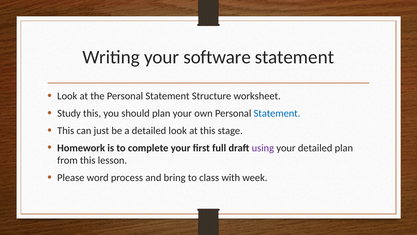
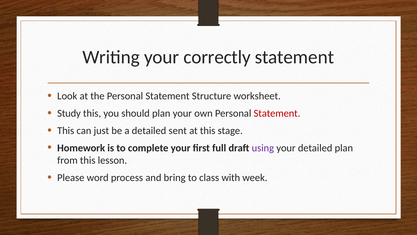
software: software -> correctly
Statement at (277, 113) colour: blue -> red
detailed look: look -> sent
